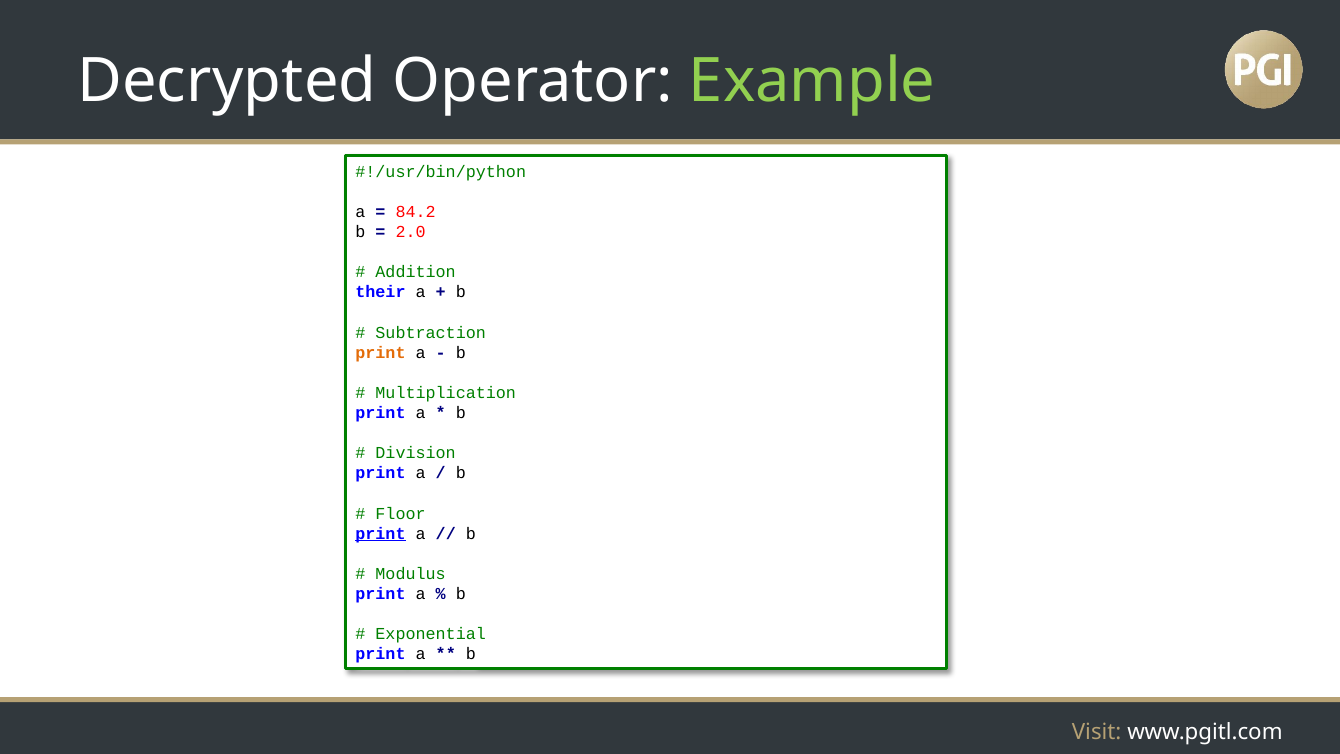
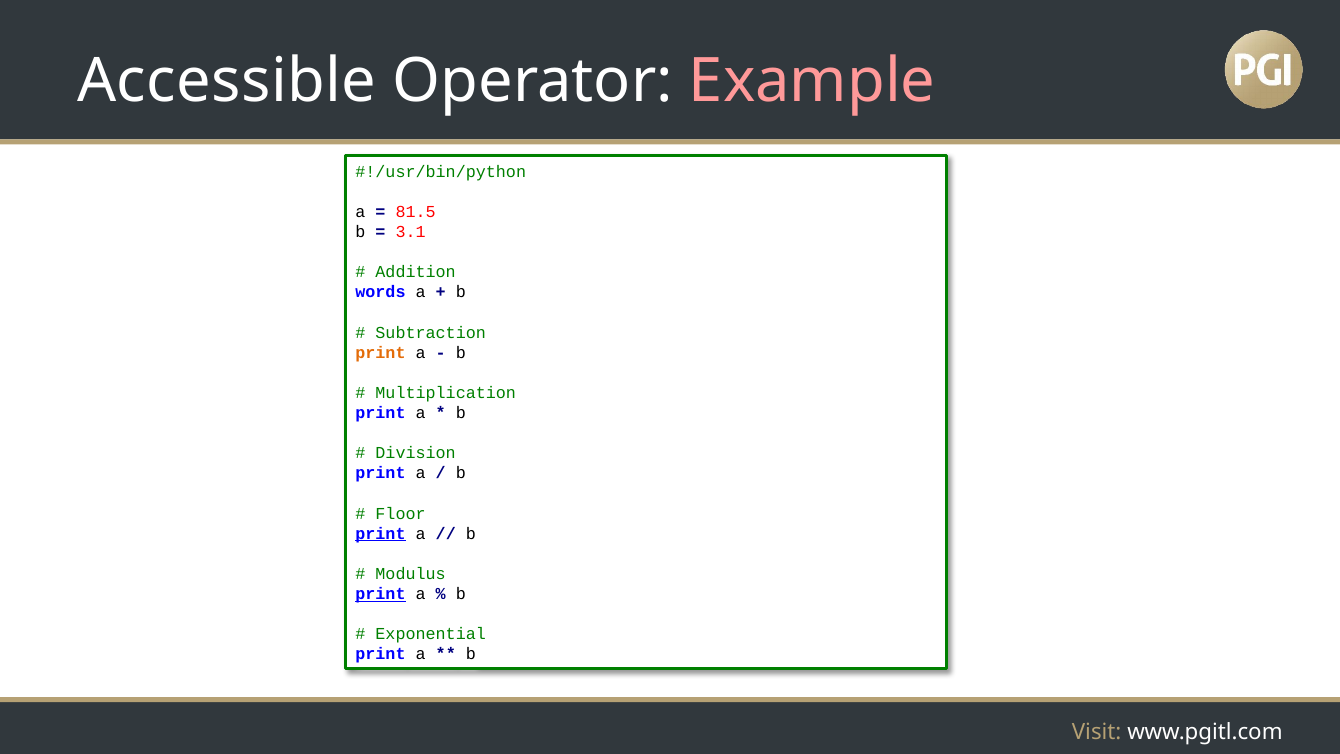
Decrypted: Decrypted -> Accessible
Example colour: light green -> pink
84.2: 84.2 -> 81.5
2.0: 2.0 -> 3.1
their: their -> words
print at (380, 594) underline: none -> present
